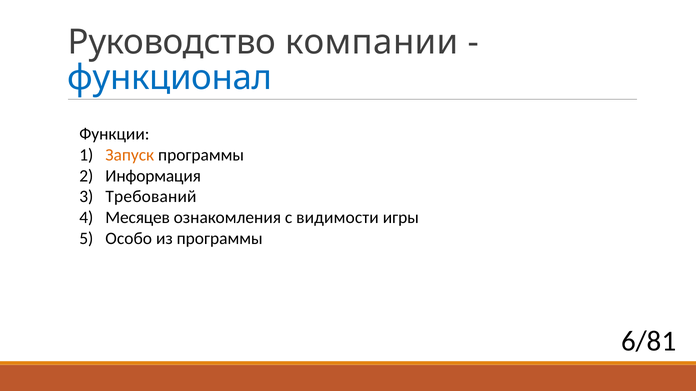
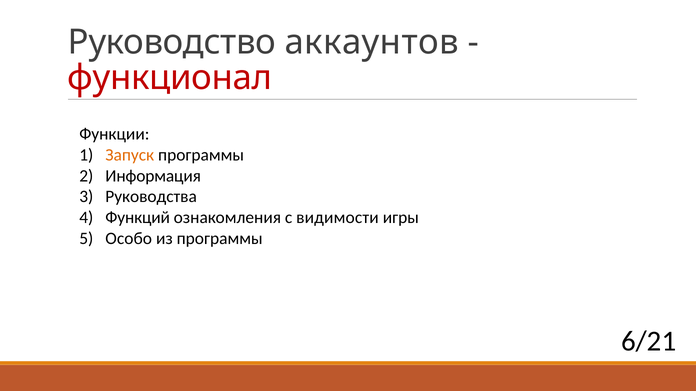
компании: компании -> аккаунтов
функционал colour: blue -> red
Требований: Требований -> Руководства
Месяцев: Месяцев -> Функций
6/81: 6/81 -> 6/21
